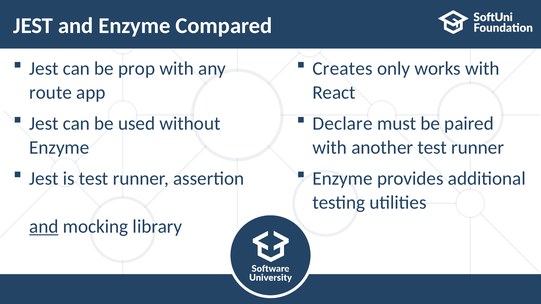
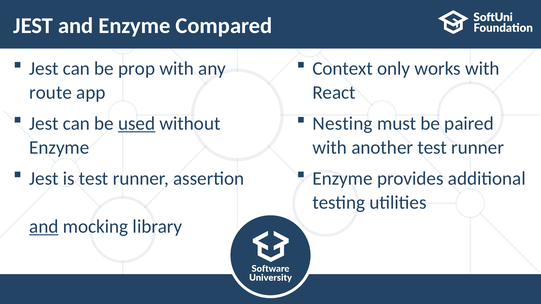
Creates: Creates -> Context
used underline: none -> present
Declare: Declare -> Nesting
